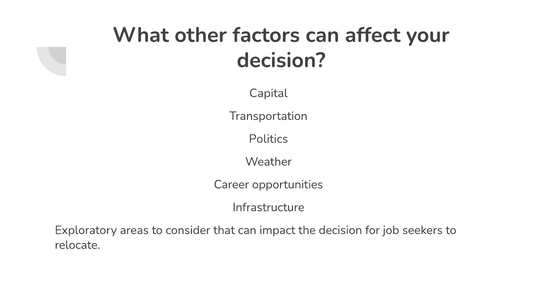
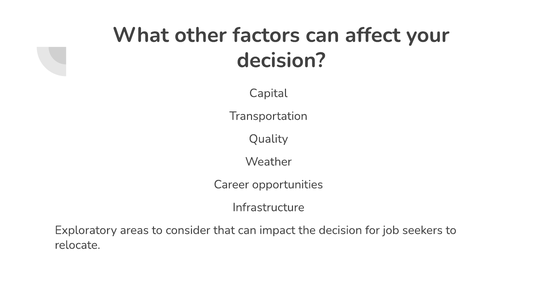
Politics: Politics -> Quality
